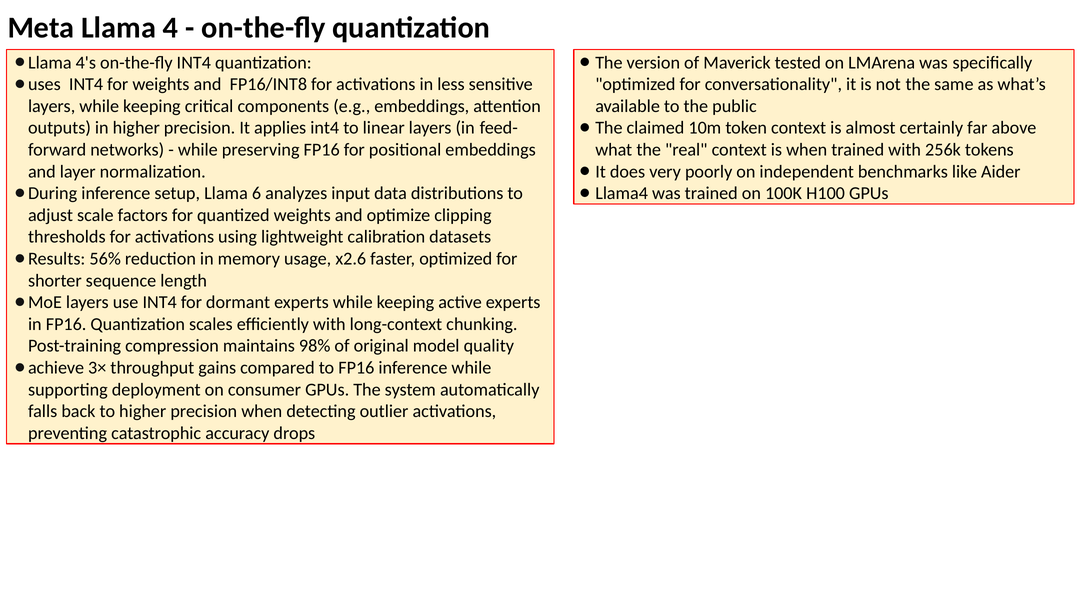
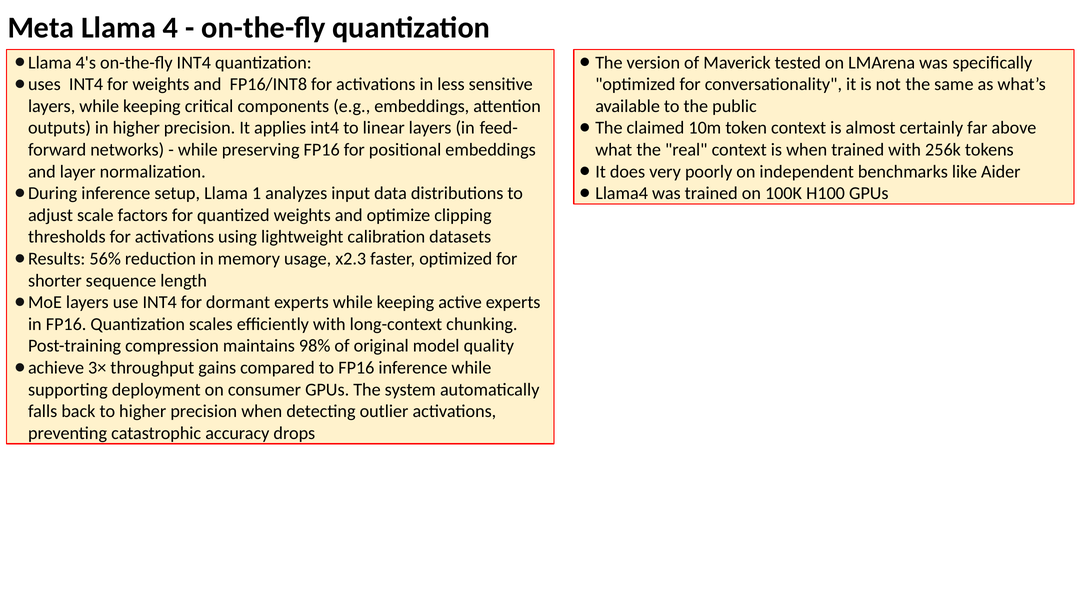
6: 6 -> 1
x2.6: x2.6 -> x2.3
